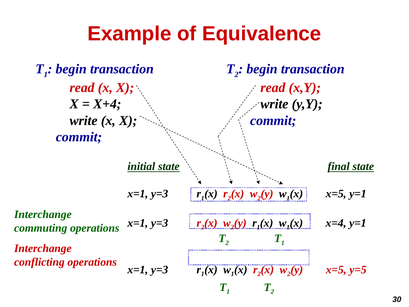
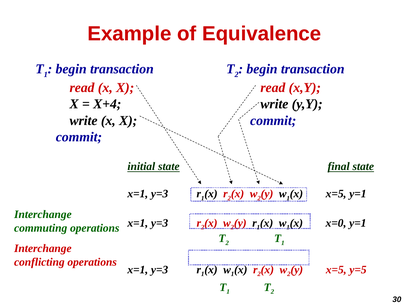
x=4: x=4 -> x=0
